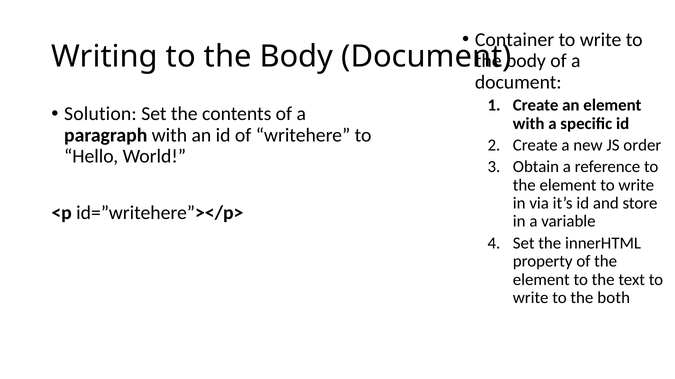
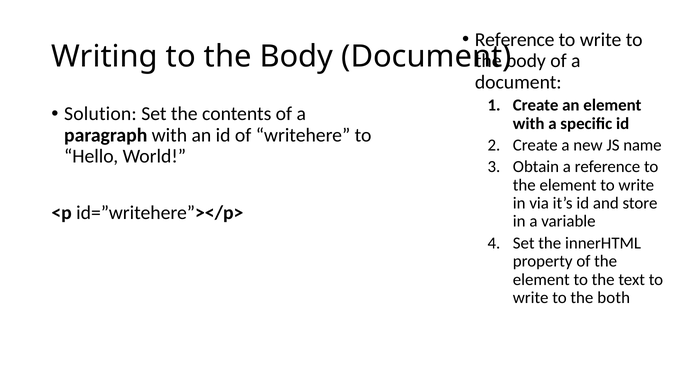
Container at (515, 40): Container -> Reference
order: order -> name
